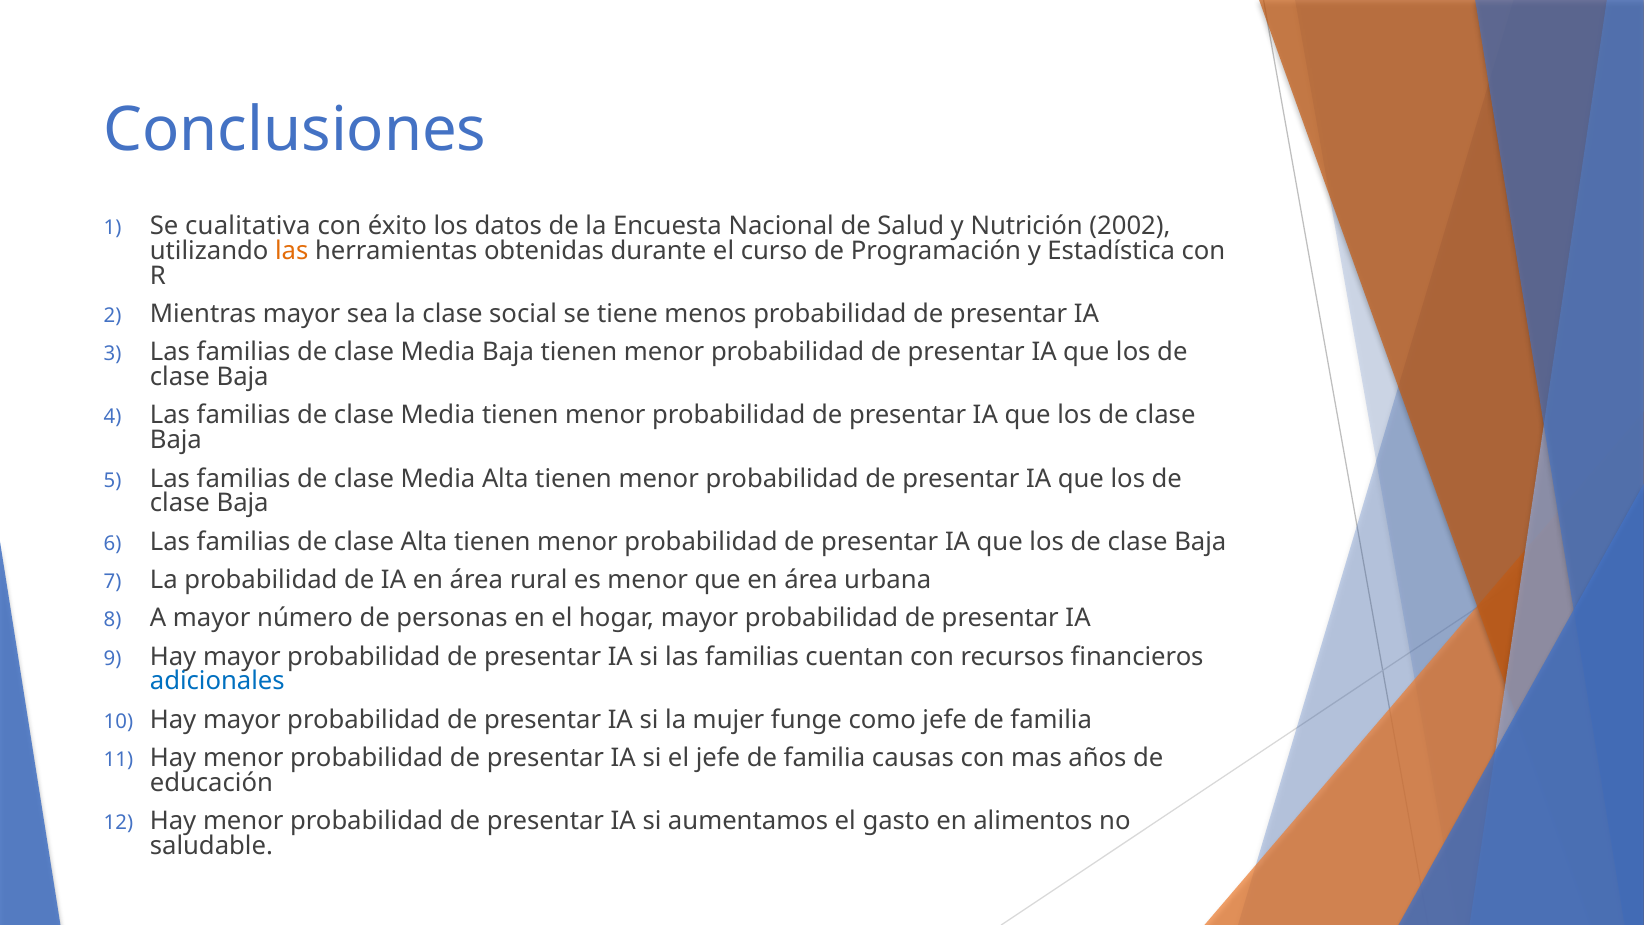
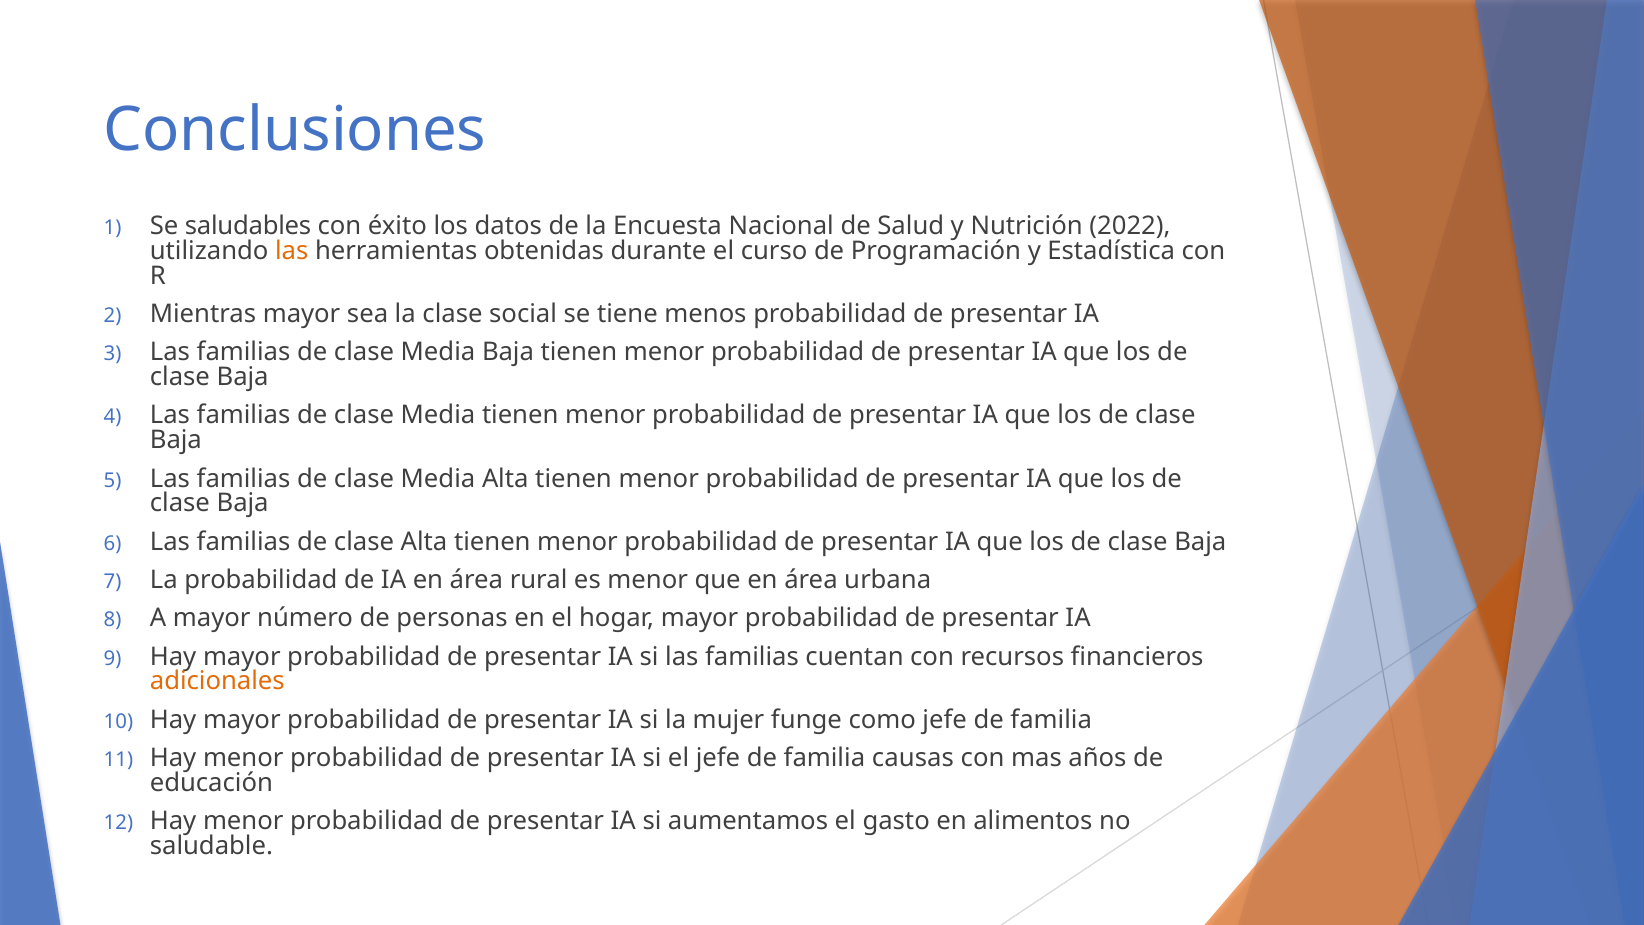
cualitativa: cualitativa -> saludables
2002: 2002 -> 2022
adicionales colour: blue -> orange
